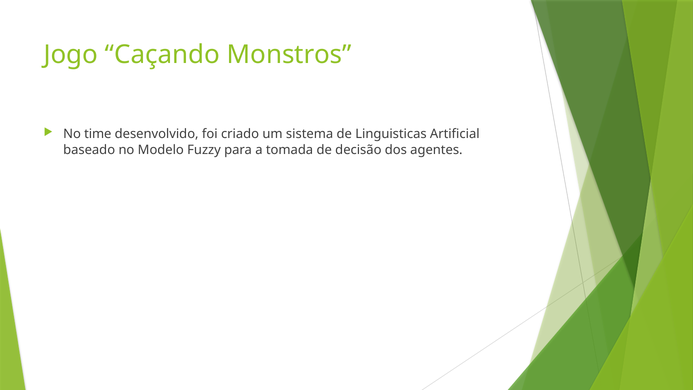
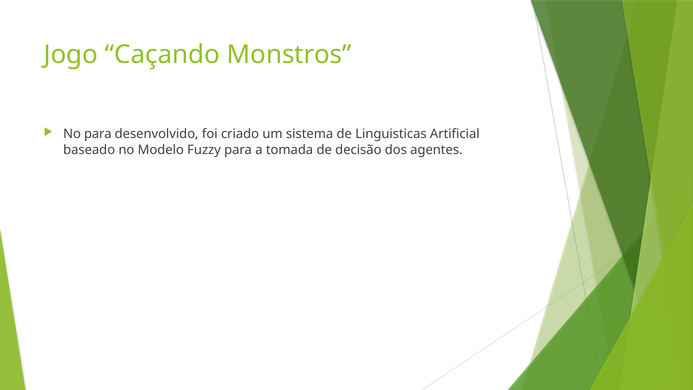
No time: time -> para
